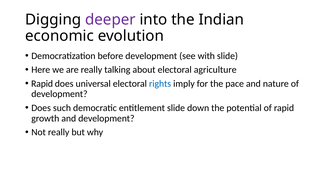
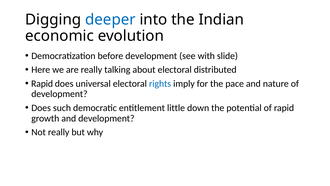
deeper colour: purple -> blue
agriculture: agriculture -> distributed
entitlement slide: slide -> little
